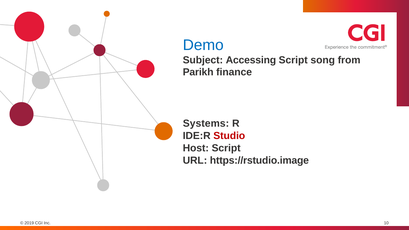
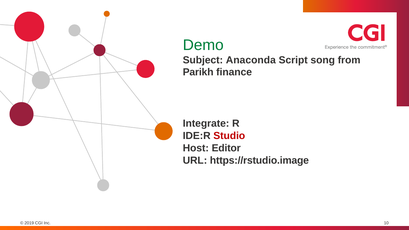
Demo colour: blue -> green
Accessing: Accessing -> Anaconda
Systems: Systems -> Integrate
Host Script: Script -> Editor
